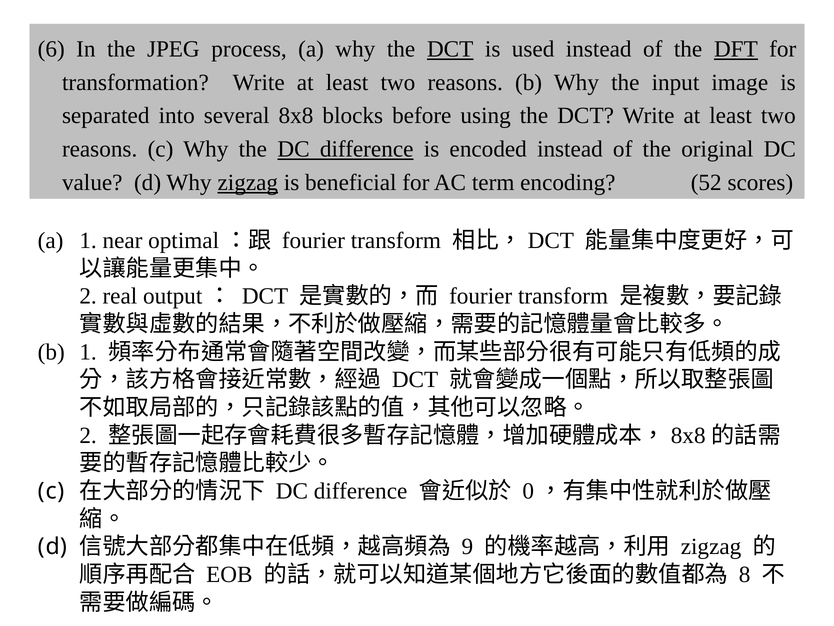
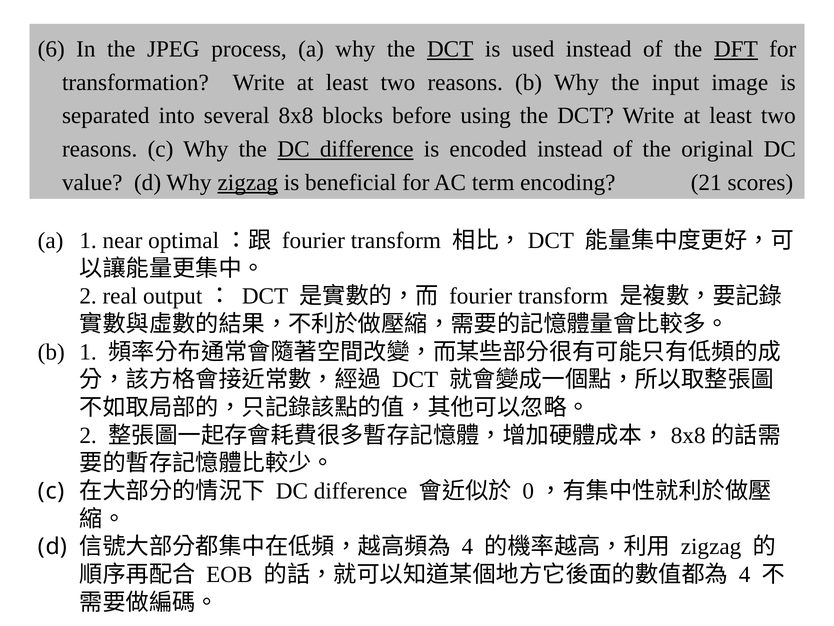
52: 52 -> 21
9 at (467, 546): 9 -> 4
8 at (745, 574): 8 -> 4
